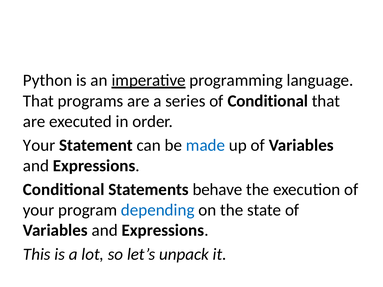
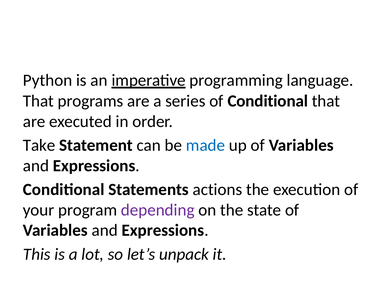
Your at (39, 145): Your -> Take
behave: behave -> actions
depending colour: blue -> purple
